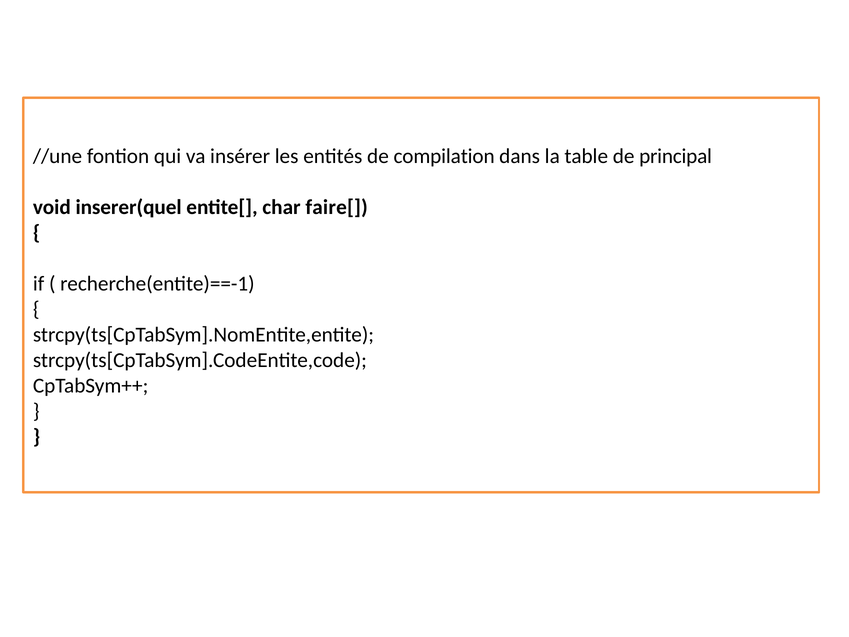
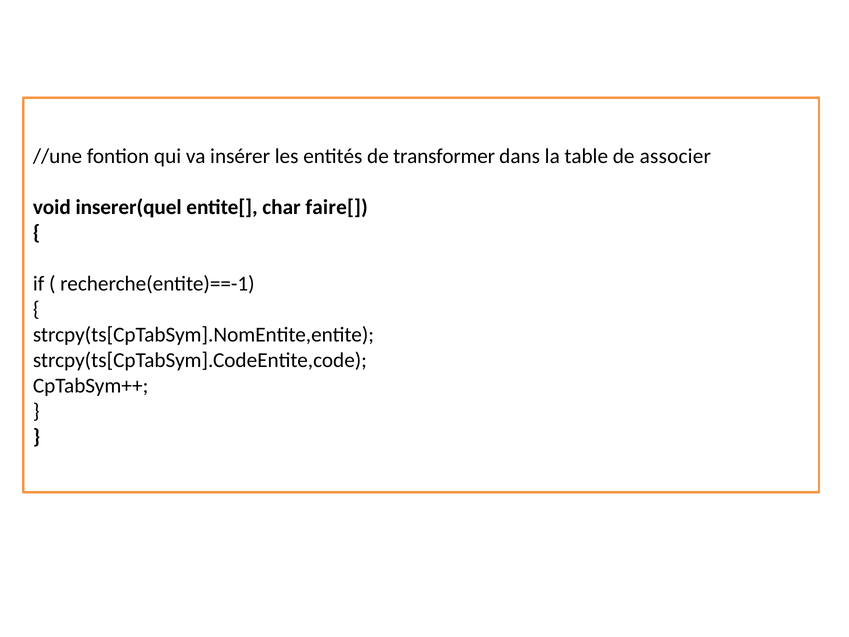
compilation: compilation -> transformer
principal: principal -> associer
